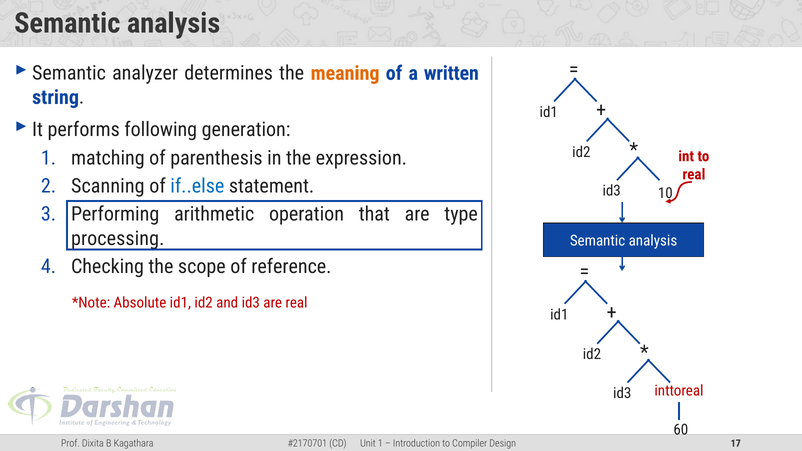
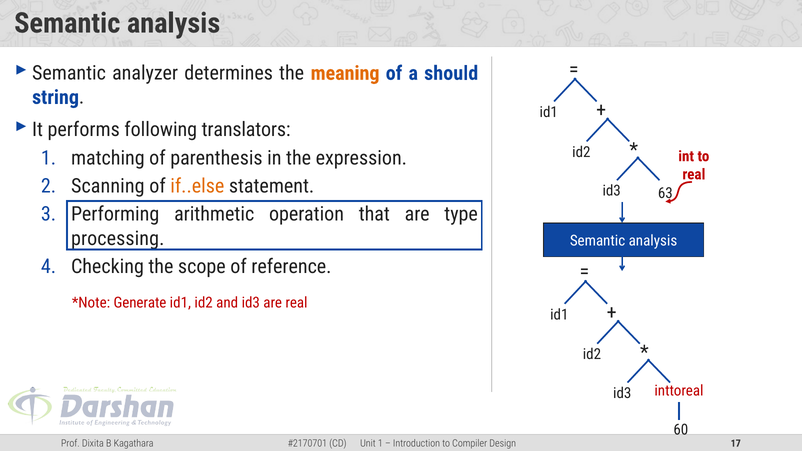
written: written -> should
generation: generation -> translators
if..else colour: blue -> orange
10: 10 -> 63
Absolute: Absolute -> Generate
